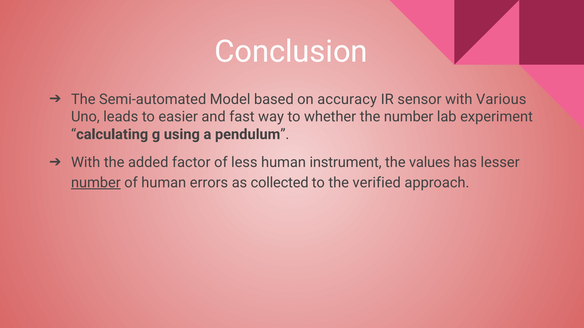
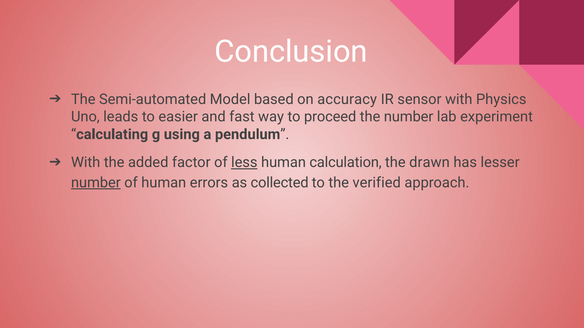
Various: Various -> Physics
whether: whether -> proceed
less underline: none -> present
instrument: instrument -> calculation
values: values -> drawn
